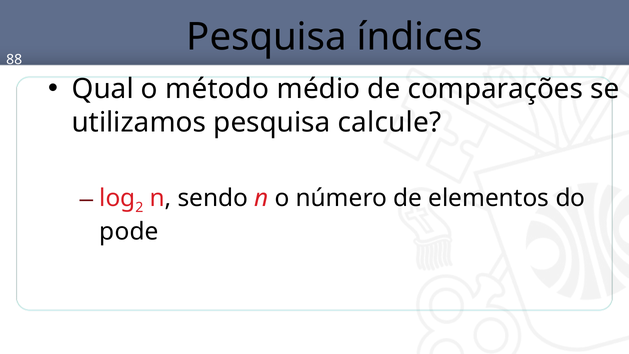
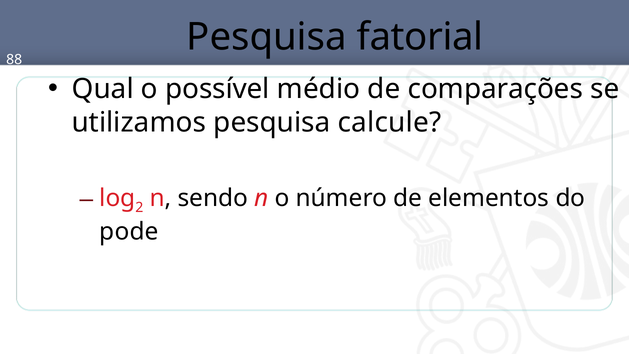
índices: índices -> fatorial
método: método -> possível
